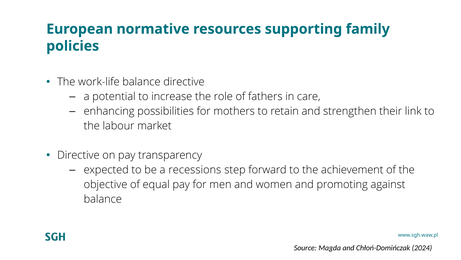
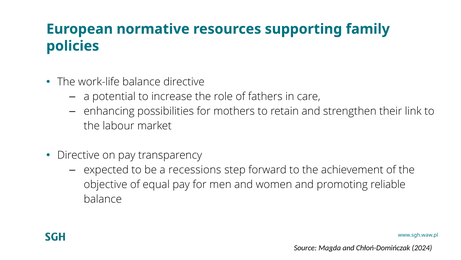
against: against -> reliable
